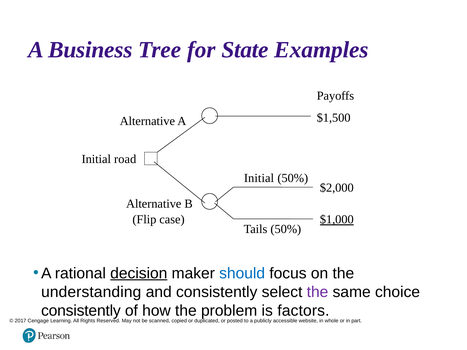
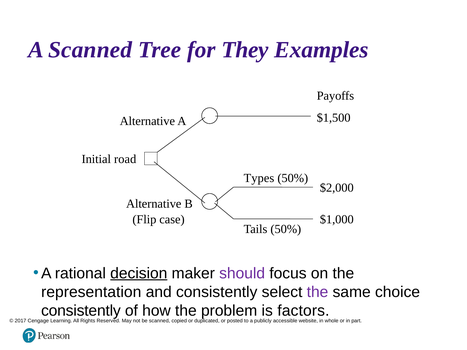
A Business: Business -> Scanned
State: State -> They
Initial at (259, 178): Initial -> Types
$1,000 underline: present -> none
should colour: blue -> purple
understanding: understanding -> representation
